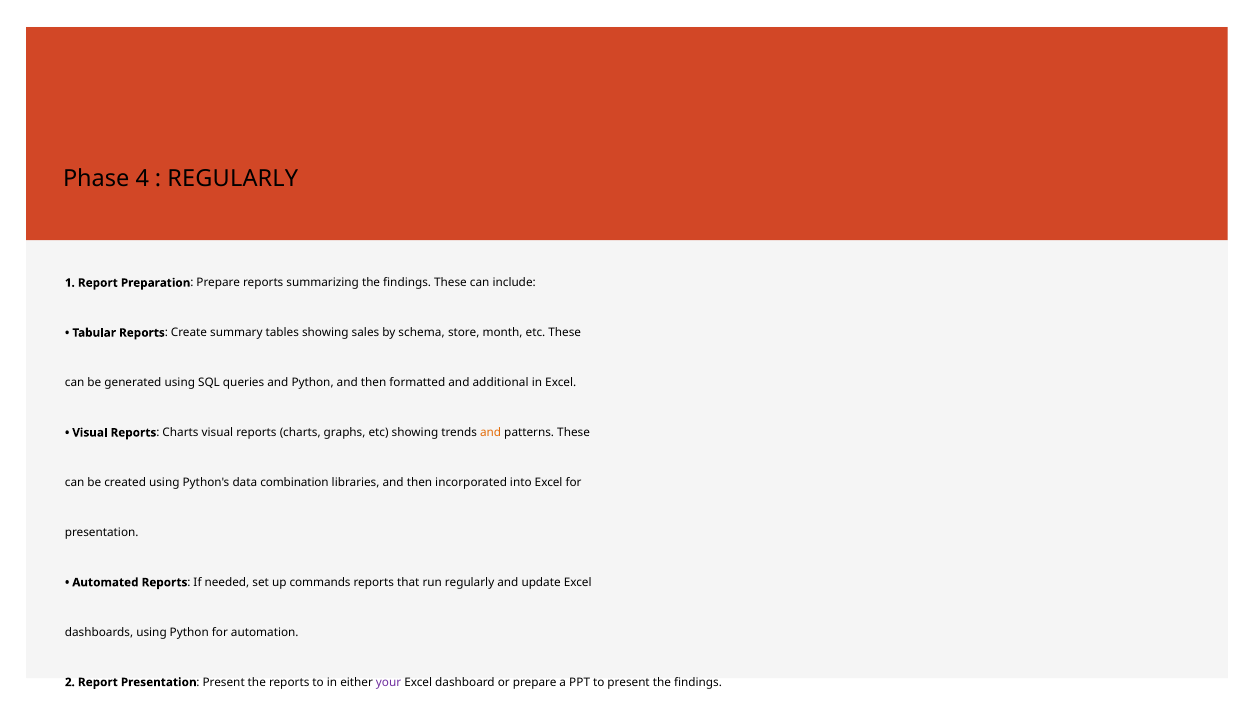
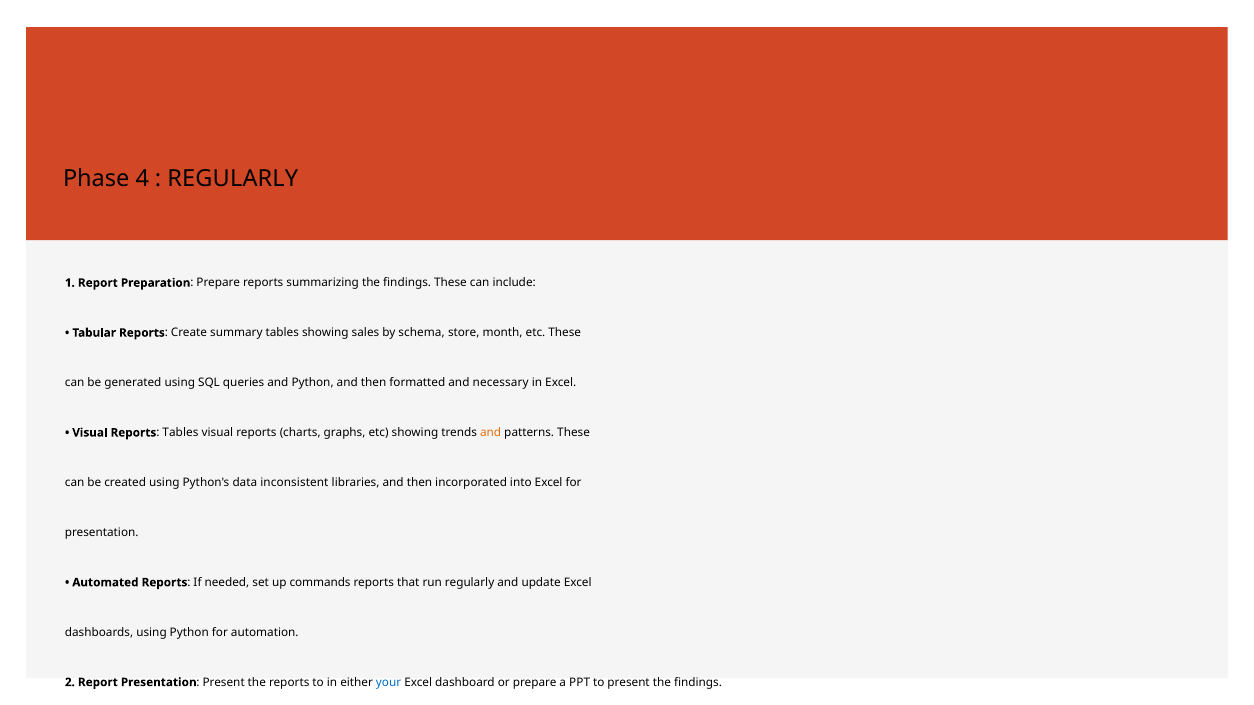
additional: additional -> necessary
Charts at (180, 433): Charts -> Tables
combination: combination -> inconsistent
your colour: purple -> blue
